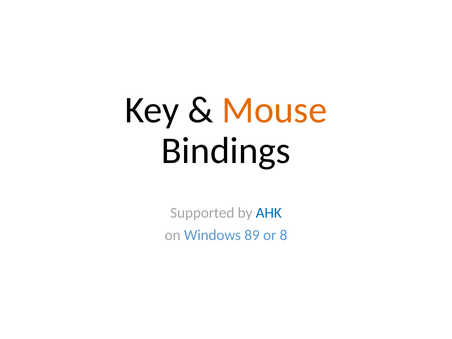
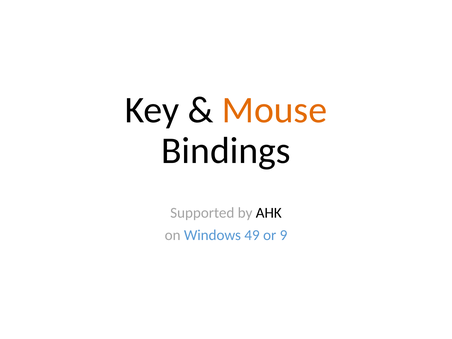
AHK colour: blue -> black
89: 89 -> 49
8: 8 -> 9
